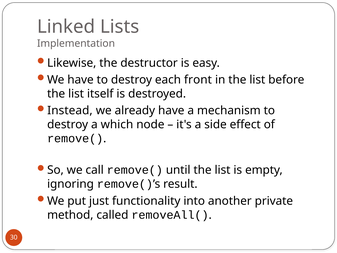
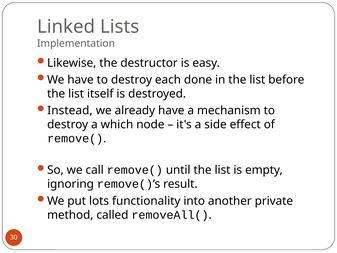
front: front -> done
just: just -> lots
